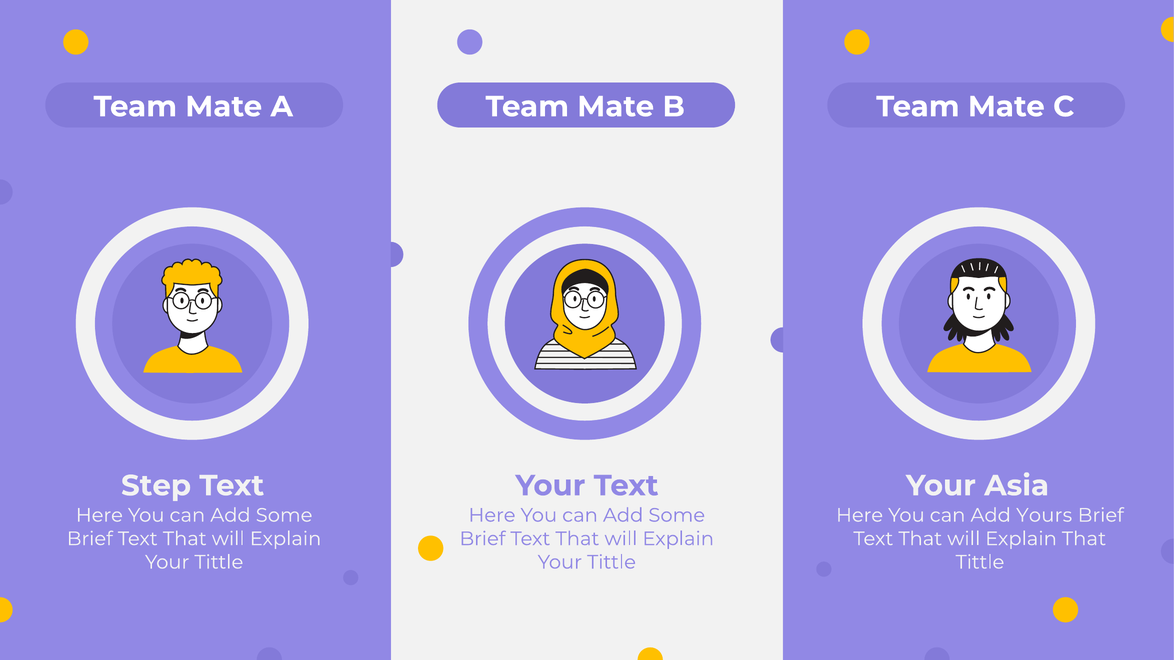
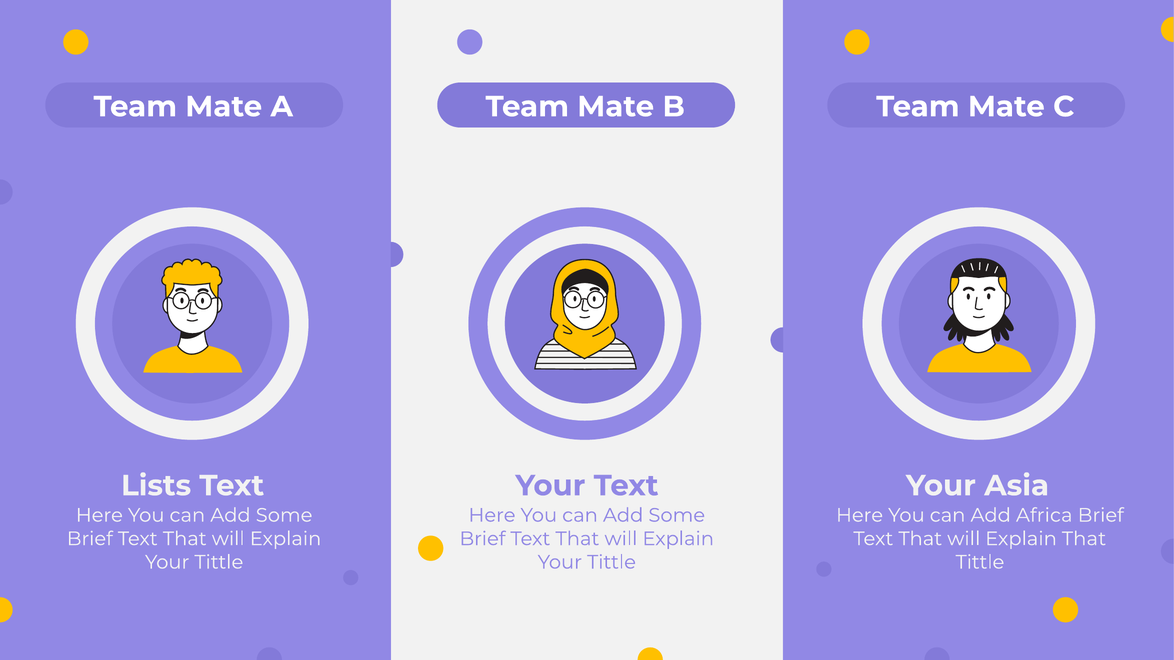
Step: Step -> Lists
Yours: Yours -> Africa
